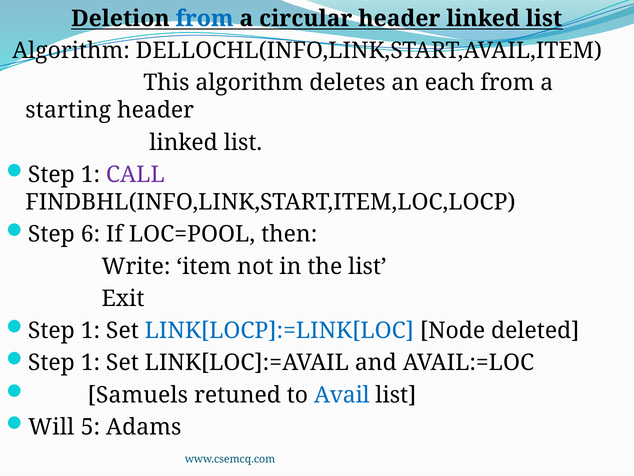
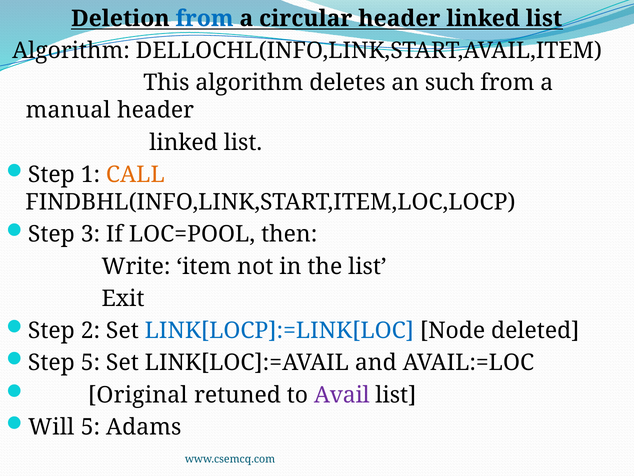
each: each -> such
starting: starting -> manual
CALL colour: purple -> orange
6: 6 -> 3
1 at (90, 330): 1 -> 2
1 at (90, 362): 1 -> 5
Samuels: Samuels -> Original
Avail colour: blue -> purple
